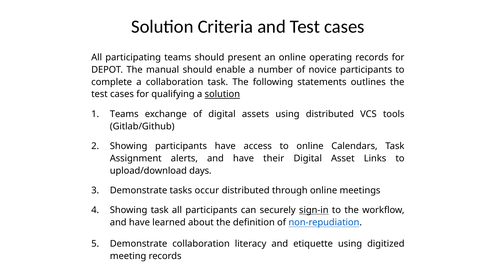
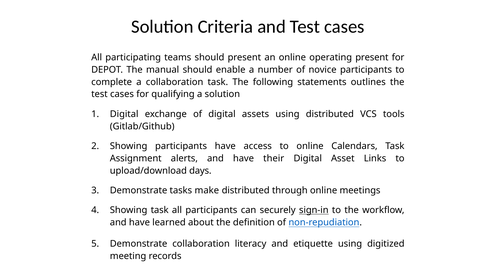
operating records: records -> present
solution at (222, 94) underline: present -> none
Teams at (124, 114): Teams -> Digital
occur: occur -> make
